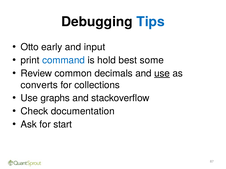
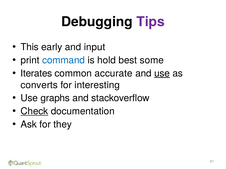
Tips colour: blue -> purple
Otto: Otto -> This
Review: Review -> Iterates
decimals: decimals -> accurate
collections: collections -> interesting
Check underline: none -> present
start: start -> they
